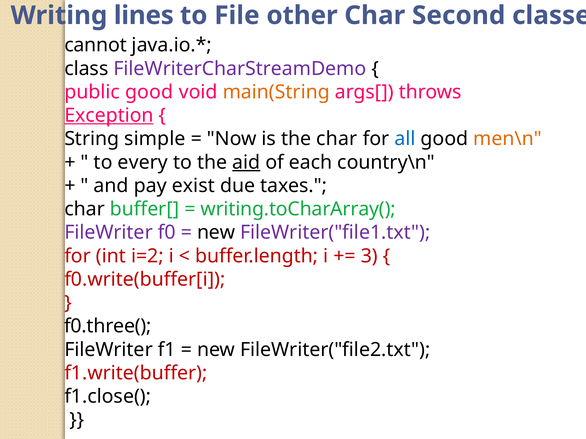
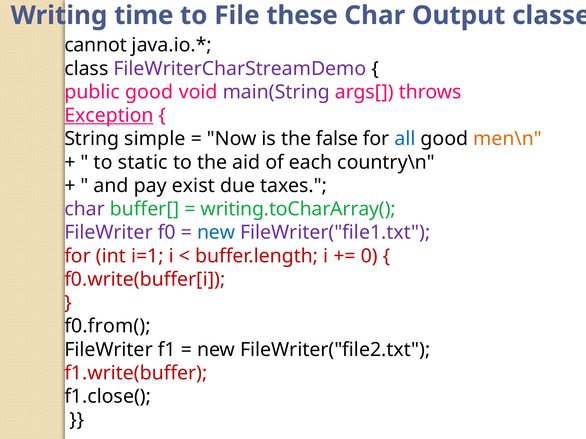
lines: lines -> time
other: other -> these
Second: Second -> Output
main(String colour: orange -> purple
the char: char -> false
every: every -> static
aid underline: present -> none
char at (85, 209) colour: black -> purple
new at (216, 233) colour: black -> blue
i=2: i=2 -> i=1
3: 3 -> 0
f0.three(: f0.three( -> f0.from(
